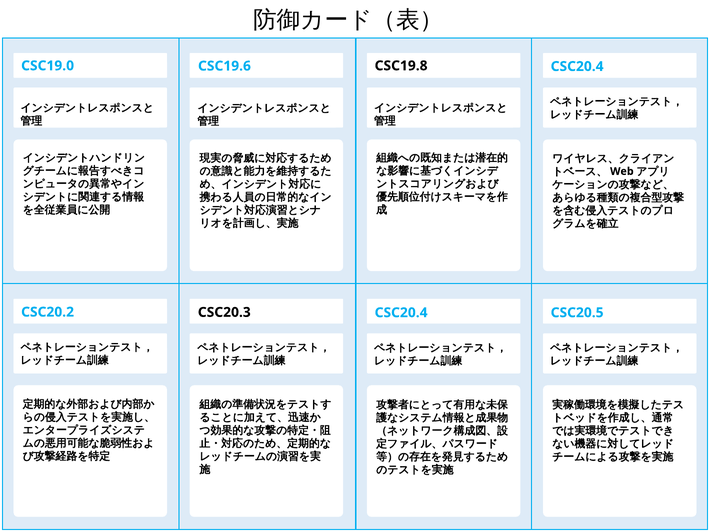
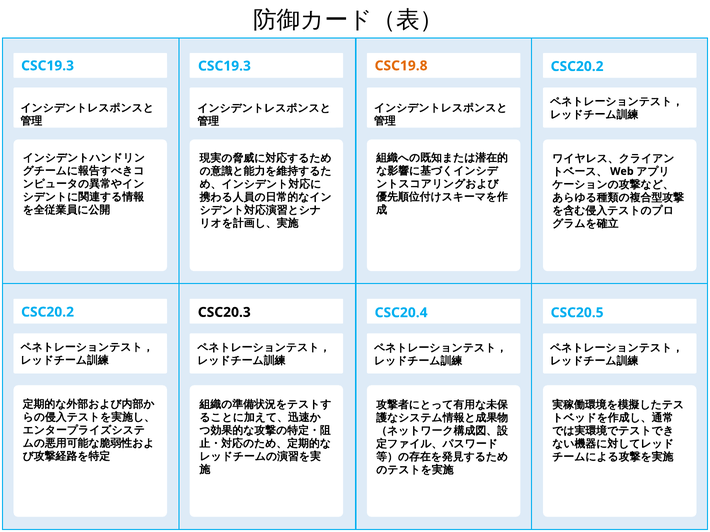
CSC19.0 at (48, 66): CSC19.0 -> CSC19.3
CSC19.8 colour: black -> orange
CSC19.6 at (224, 66): CSC19.6 -> CSC19.3
CSC20.4 at (577, 66): CSC20.4 -> CSC20.2
